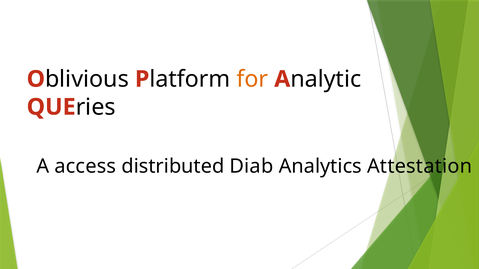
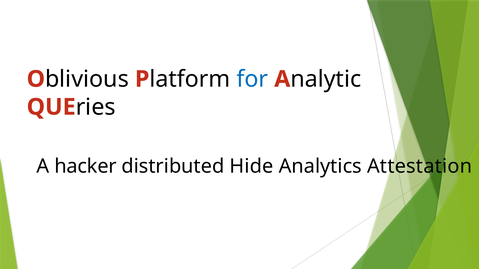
for colour: orange -> blue
access: access -> hacker
Diab: Diab -> Hide
